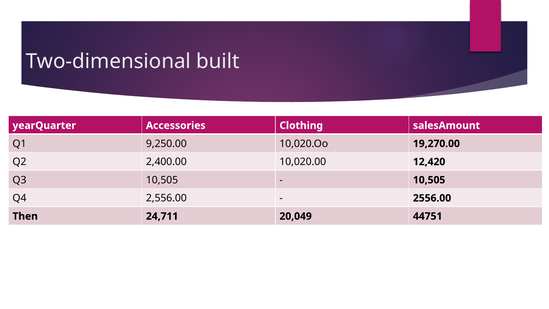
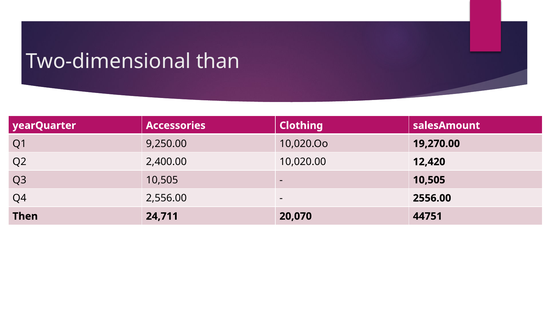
built: built -> than
20,049: 20,049 -> 20,070
